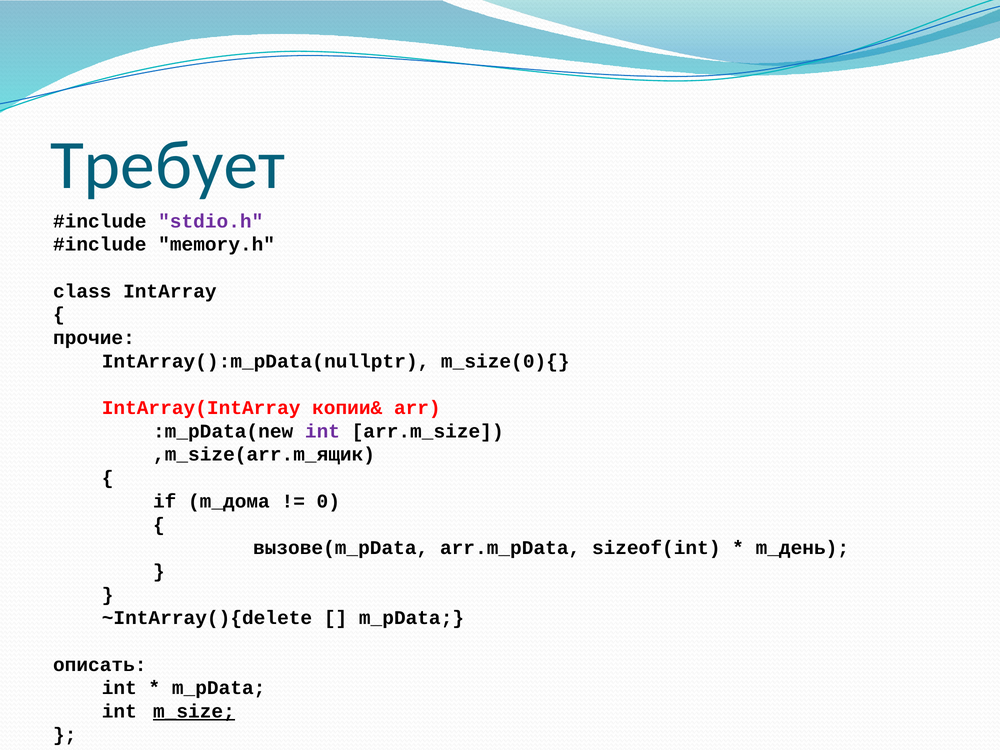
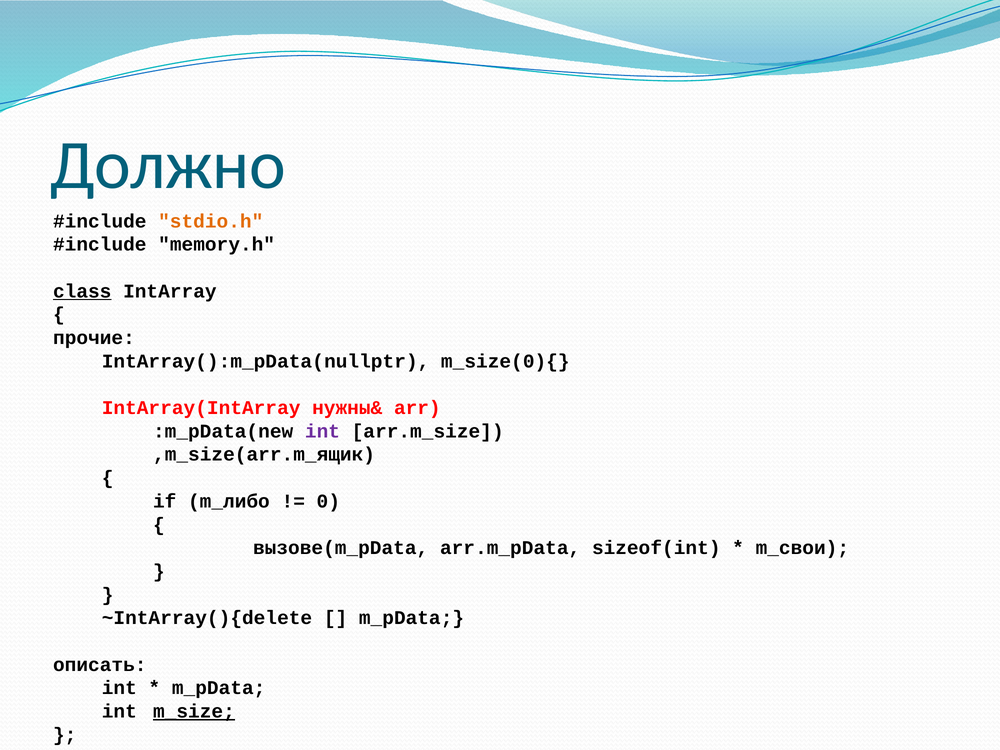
Требует: Требует -> Должно
stdio.h colour: purple -> orange
class underline: none -> present
копии&: копии& -> нужны&
m_дома: m_дома -> m_либо
m_день: m_день -> m_свои
